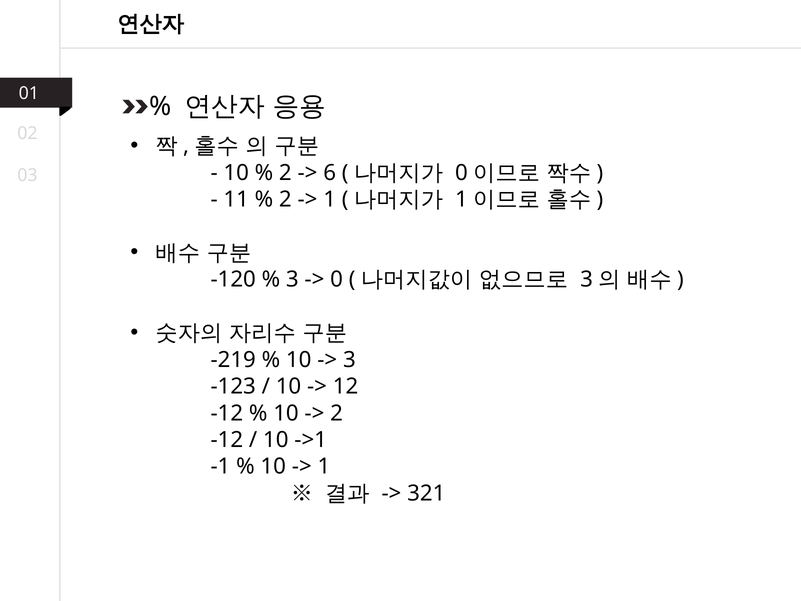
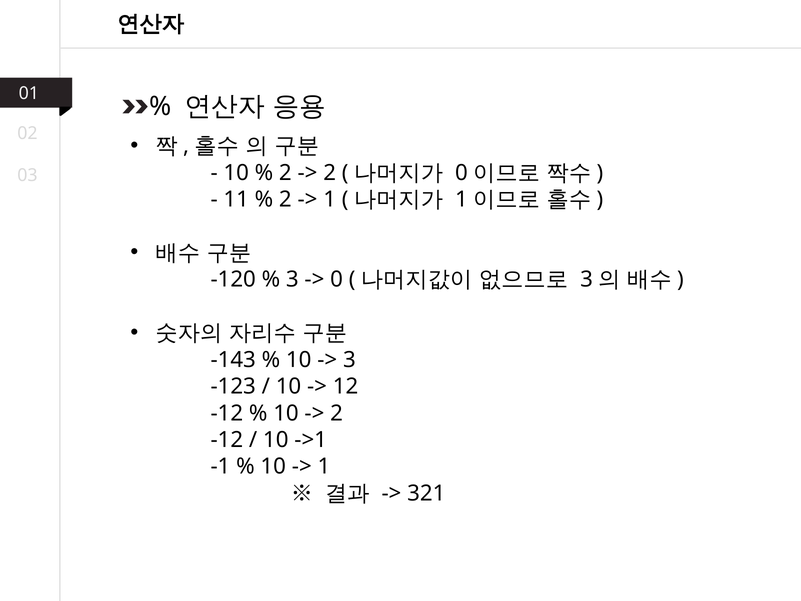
6 at (330, 173): 6 -> 2
-219: -219 -> -143
